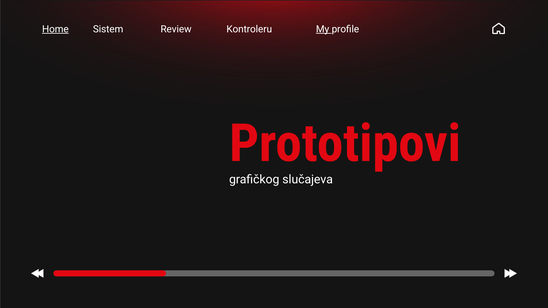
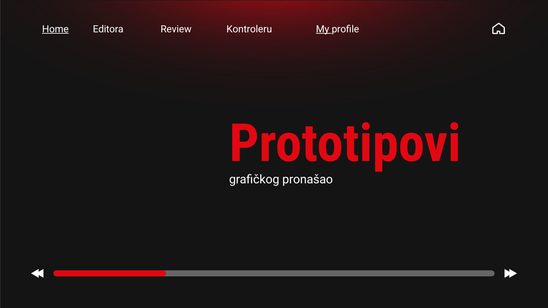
Sistem: Sistem -> Editora
slučajeva: slučajeva -> pronašao
